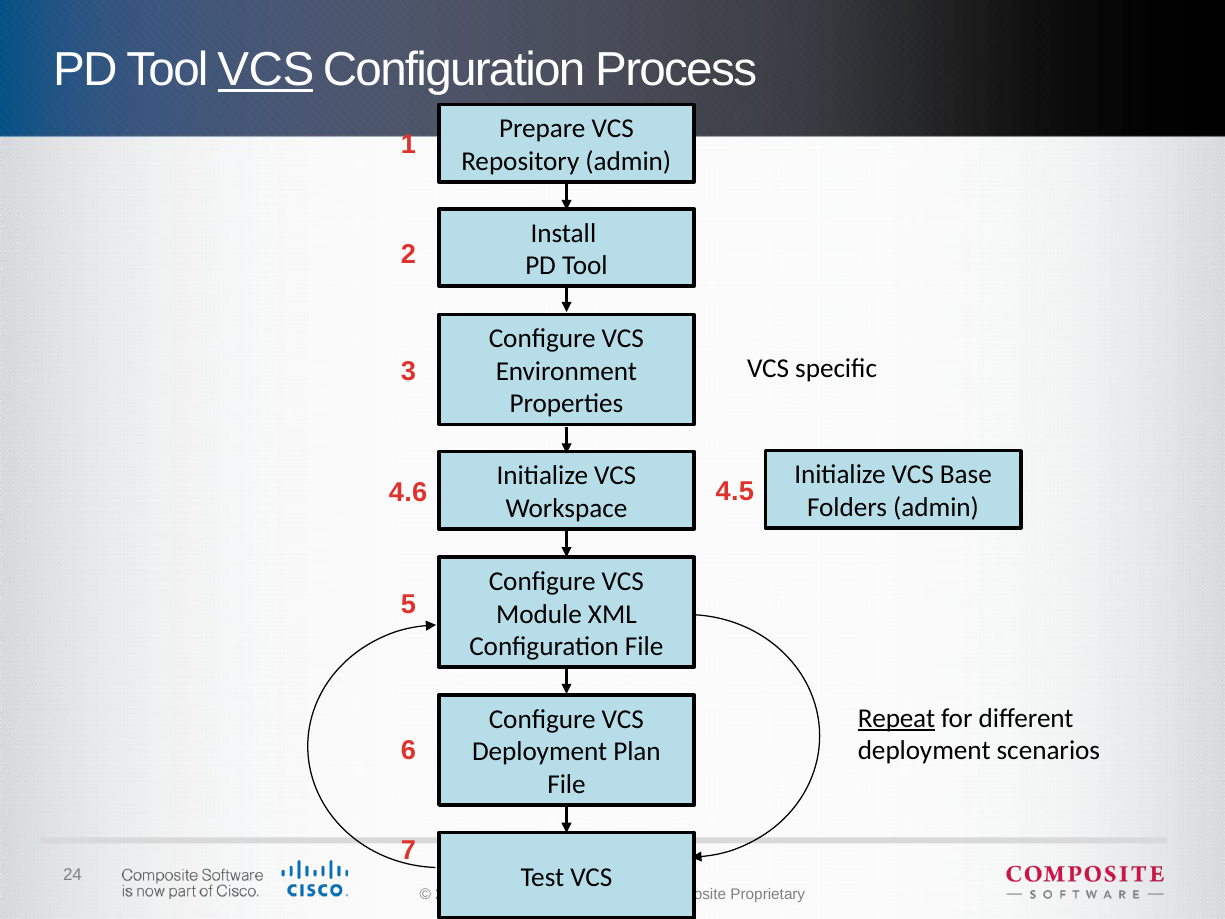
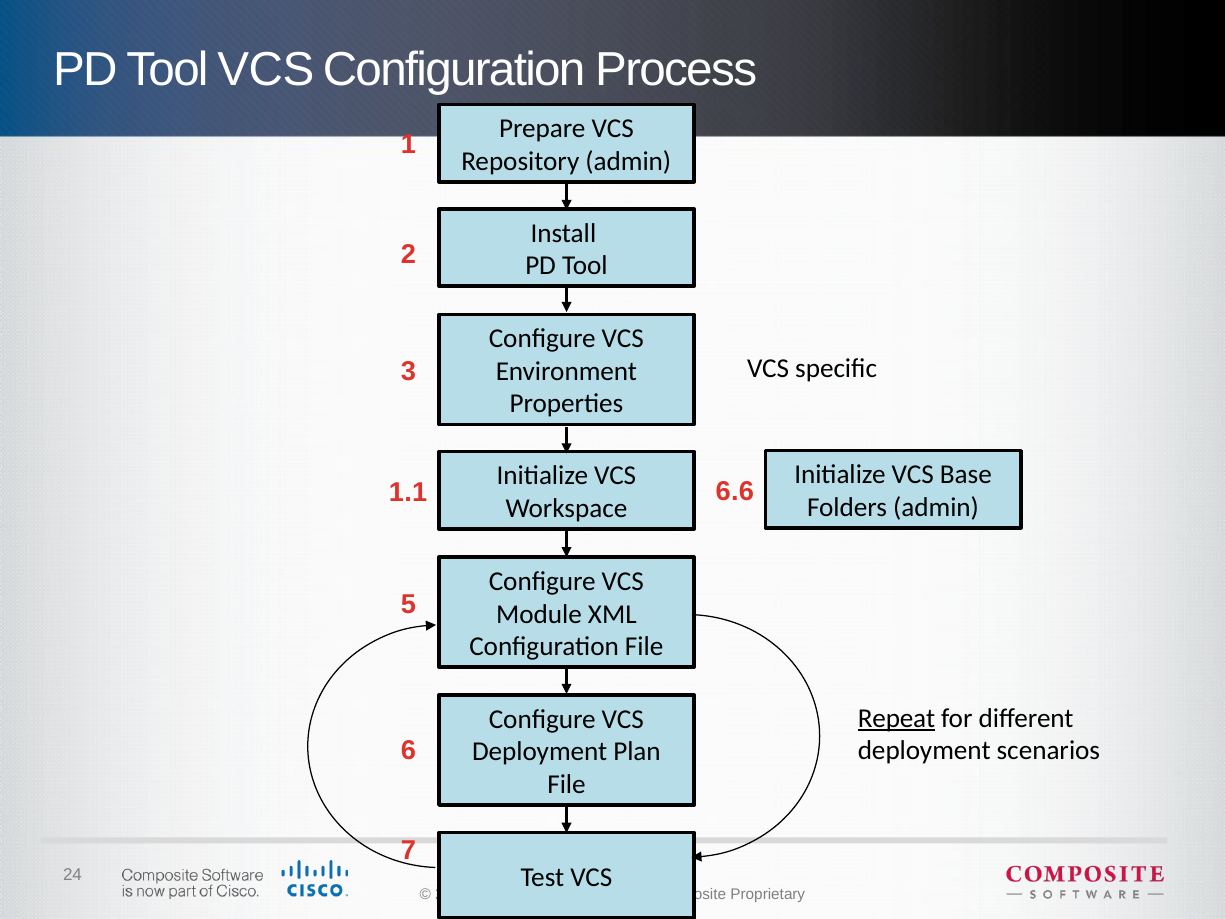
VCS at (266, 70) underline: present -> none
4.5: 4.5 -> 6.6
4.6: 4.6 -> 1.1
